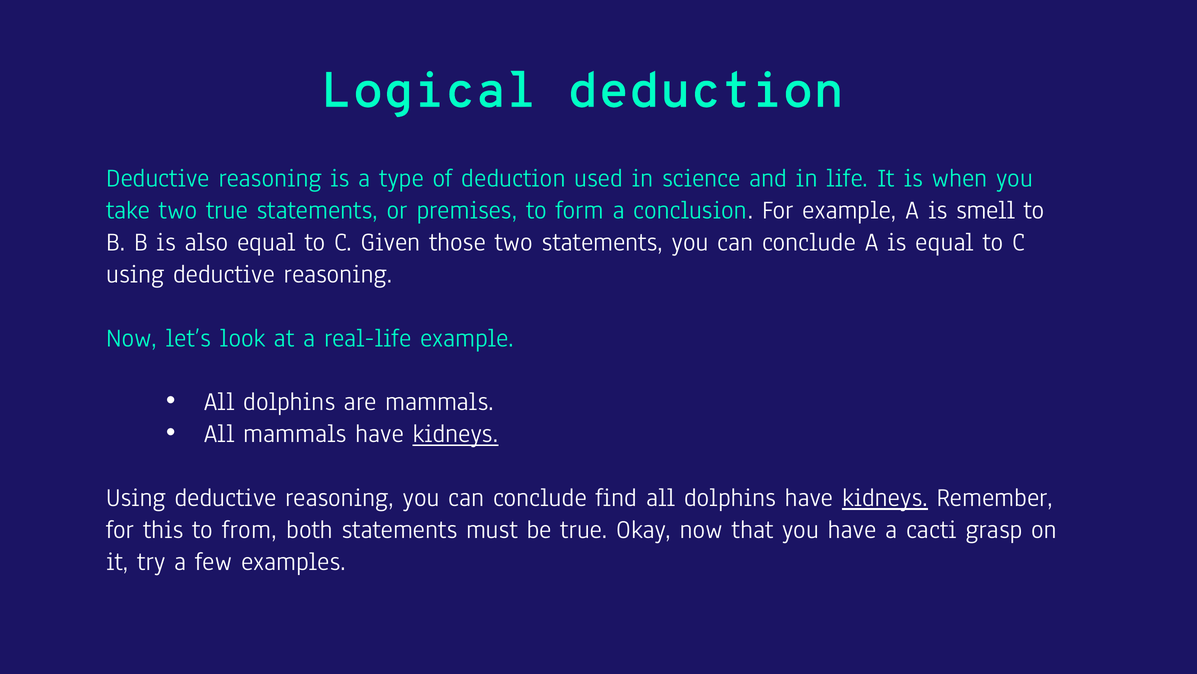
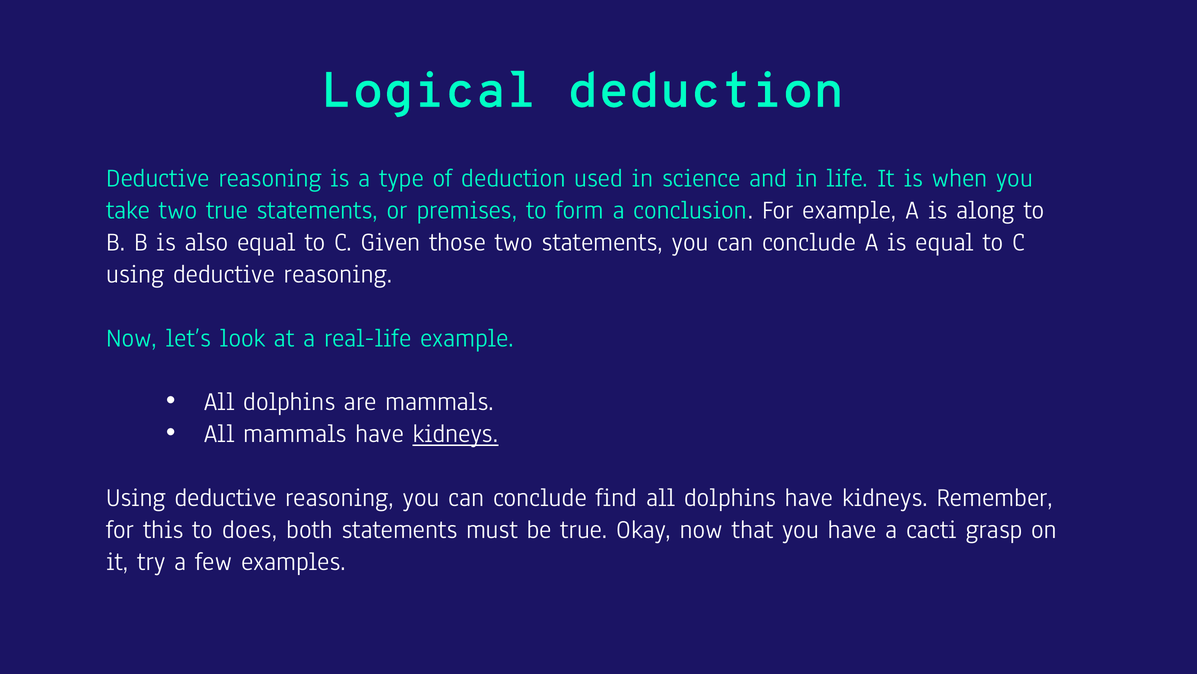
smell: smell -> along
kidneys at (885, 497) underline: present -> none
from: from -> does
